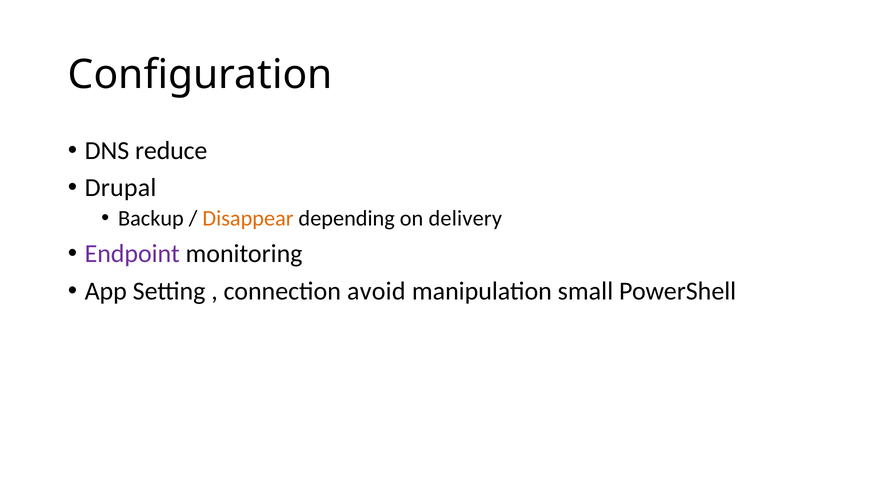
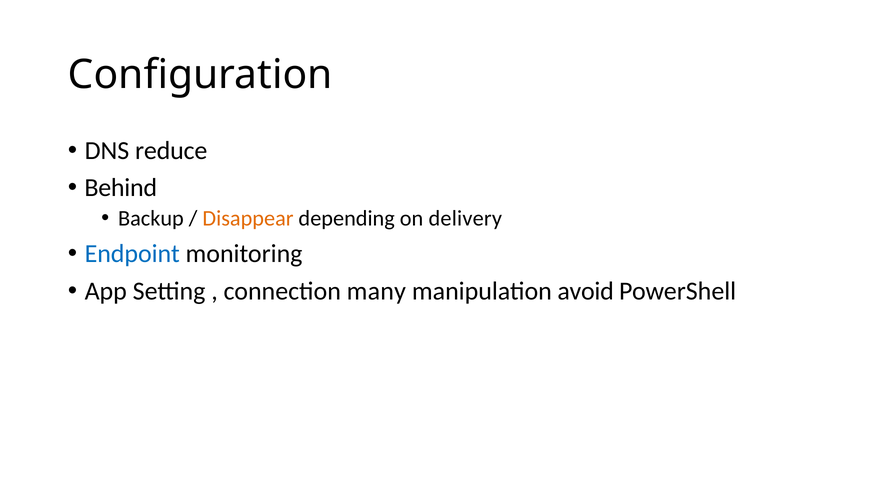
Drupal: Drupal -> Behind
Endpoint colour: purple -> blue
avoid: avoid -> many
small: small -> avoid
